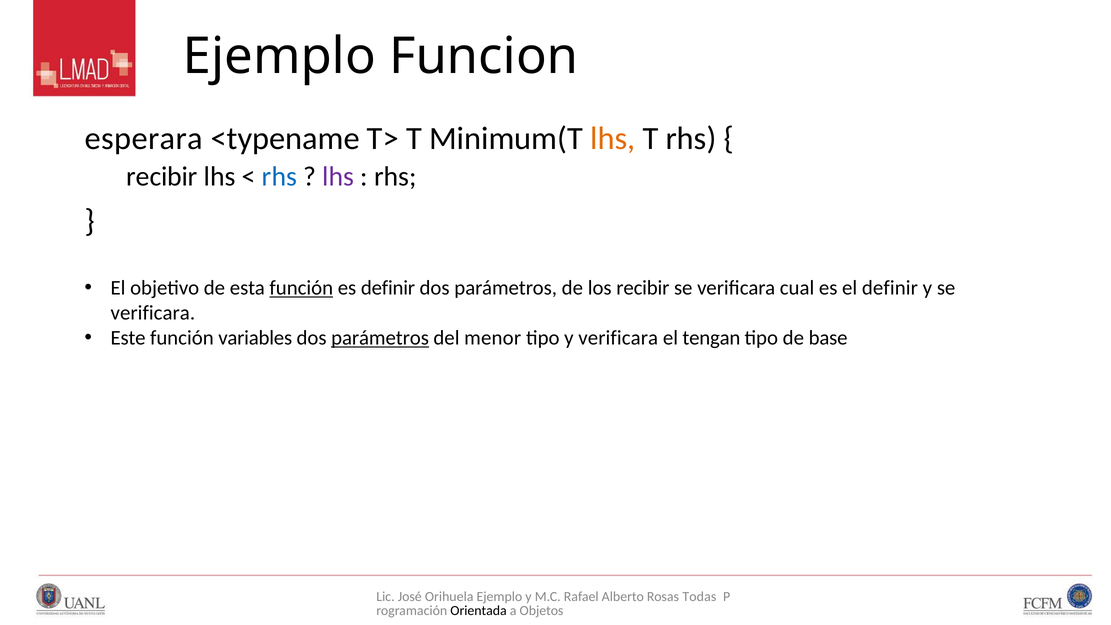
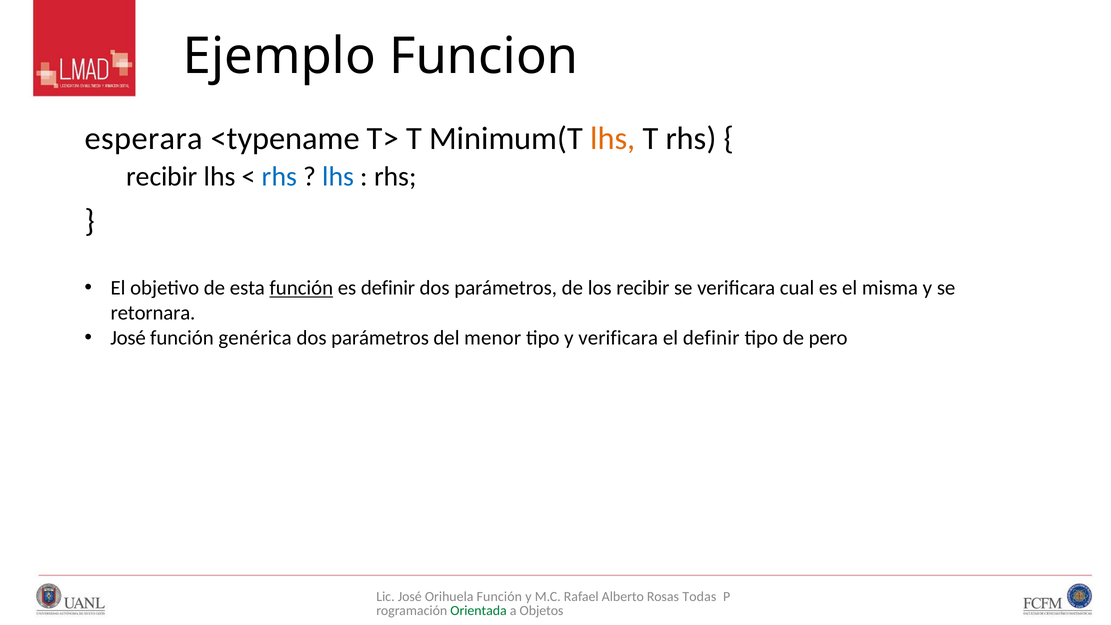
lhs at (338, 177) colour: purple -> blue
el definir: definir -> misma
verificara at (153, 313): verificara -> retornara
Este at (128, 338): Este -> José
variables: variables -> genérica
parámetros at (380, 338) underline: present -> none
el tengan: tengan -> definir
base: base -> pero
Orihuela Ejemplo: Ejemplo -> Función
Orientada colour: black -> green
